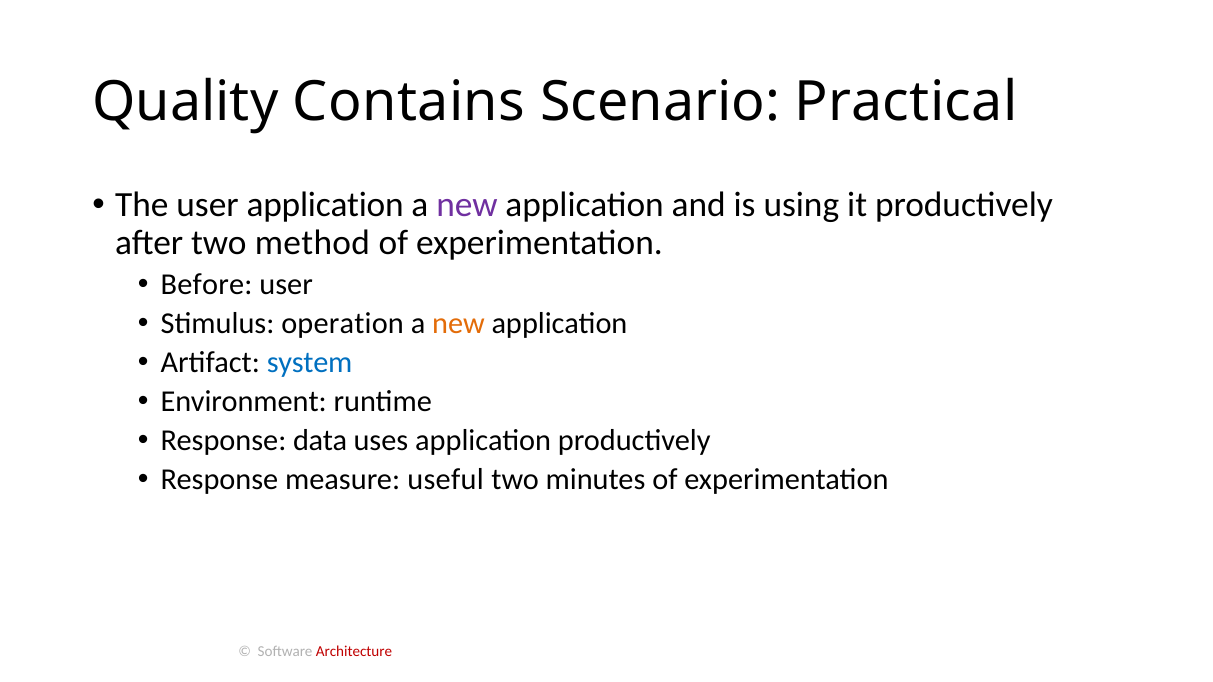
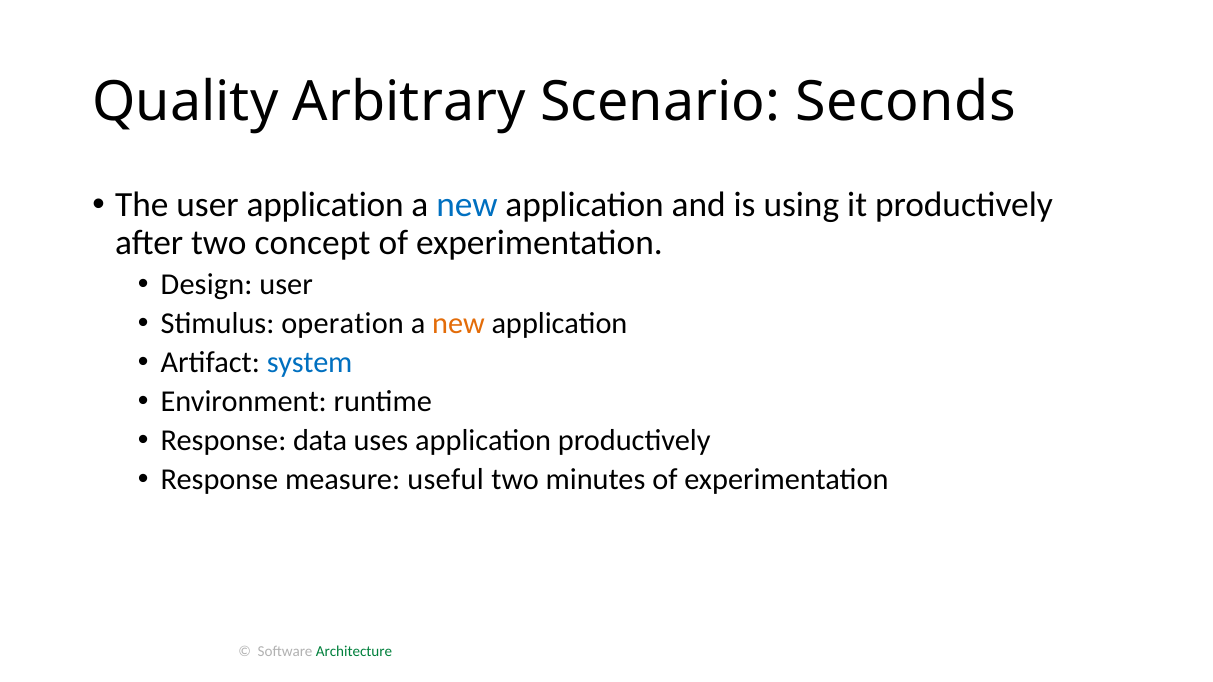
Contains: Contains -> Arbitrary
Practical: Practical -> Seconds
new at (467, 205) colour: purple -> blue
method: method -> concept
Before: Before -> Design
Architecture colour: red -> green
